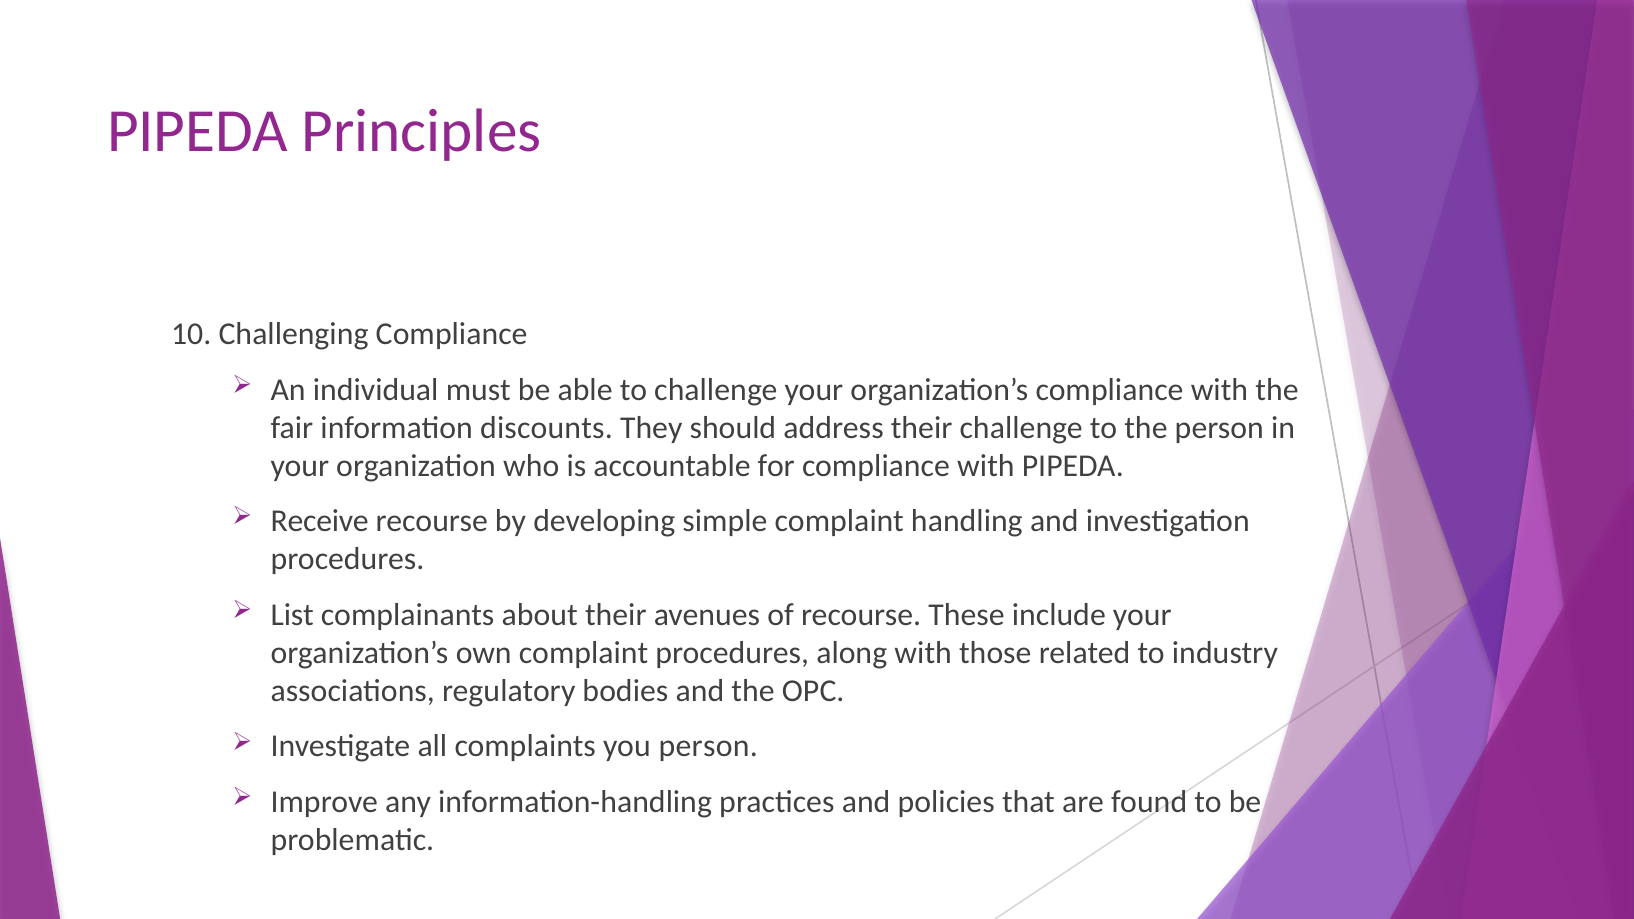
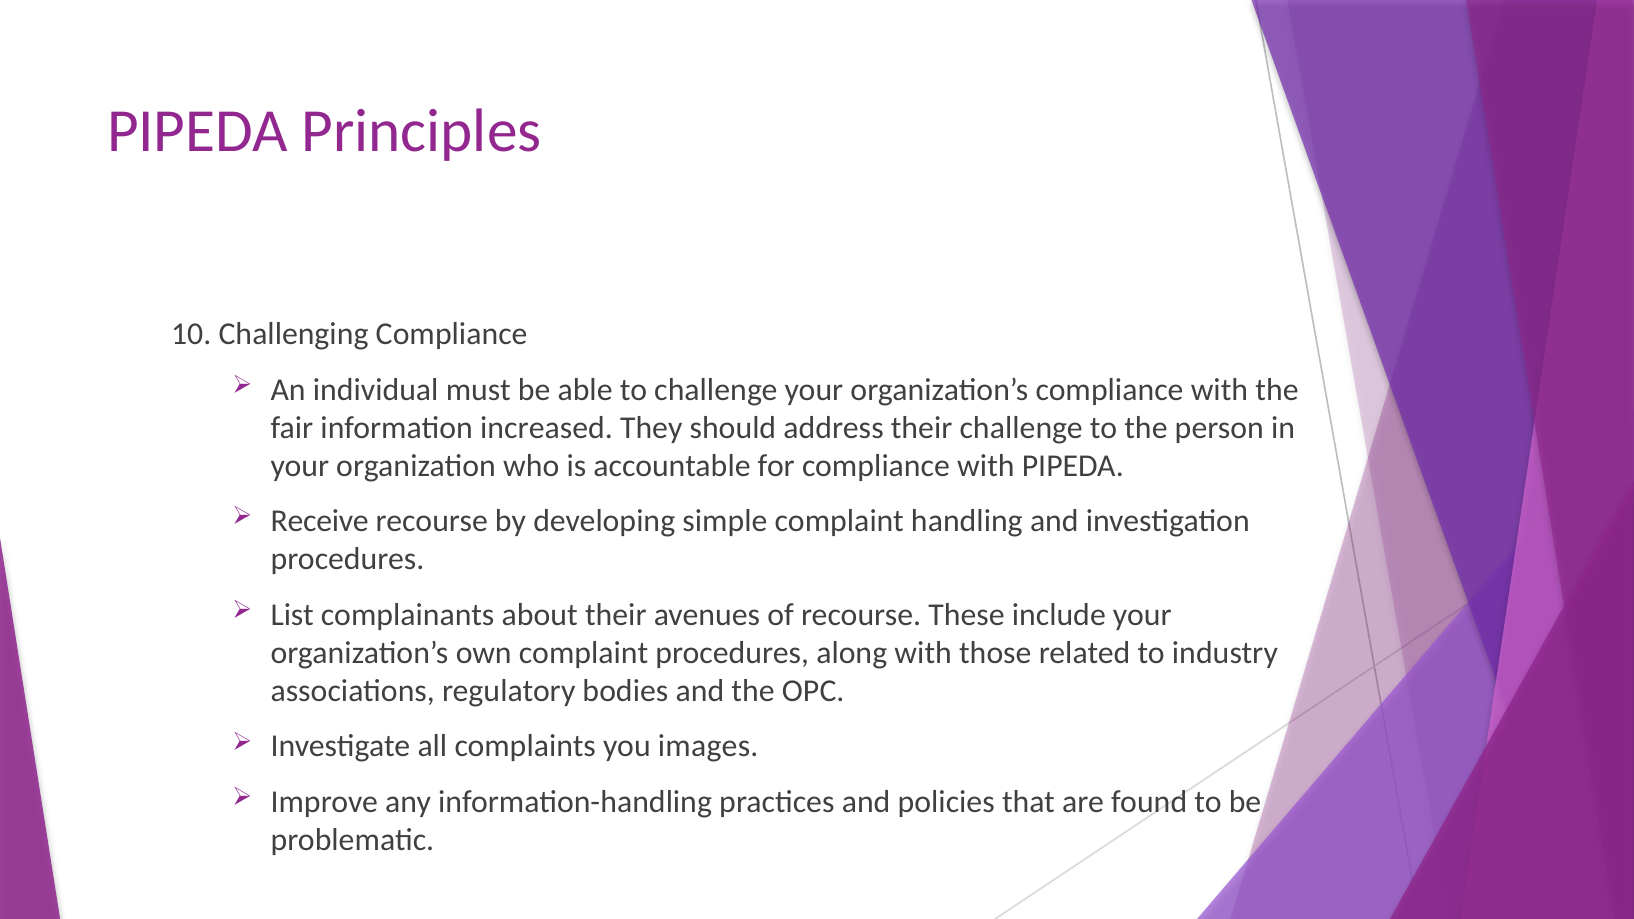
discounts: discounts -> increased
you person: person -> images
